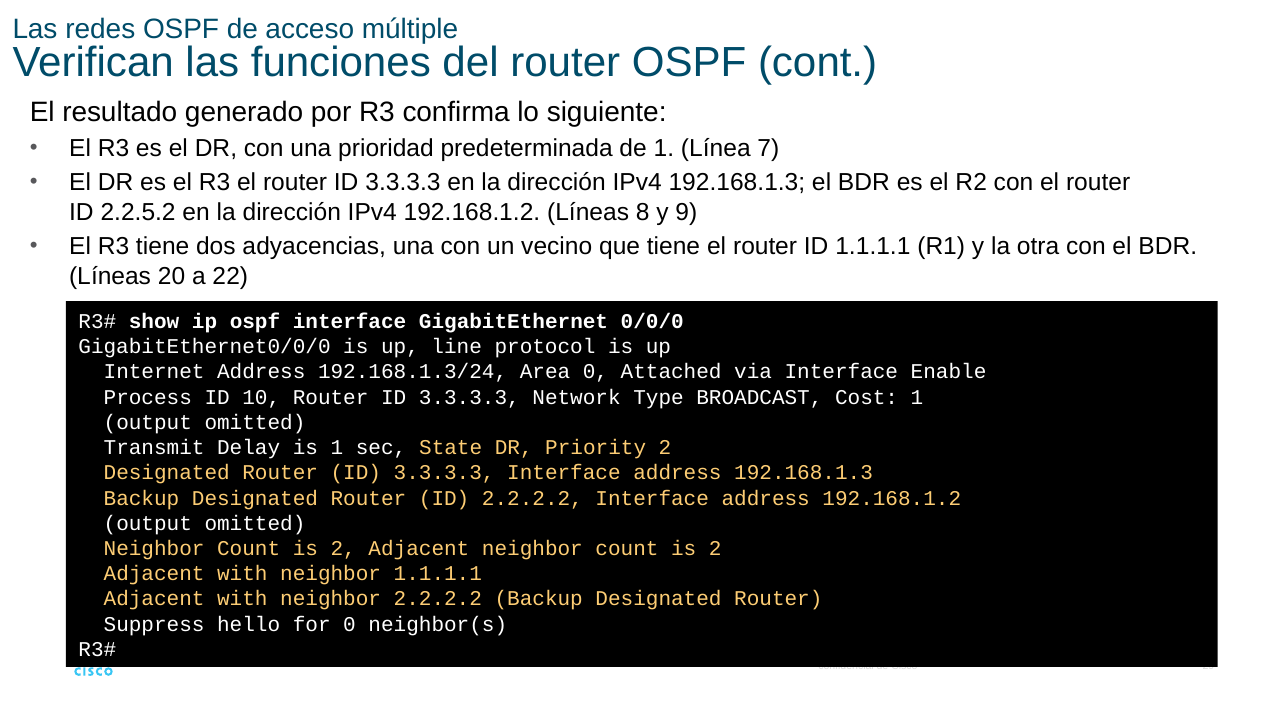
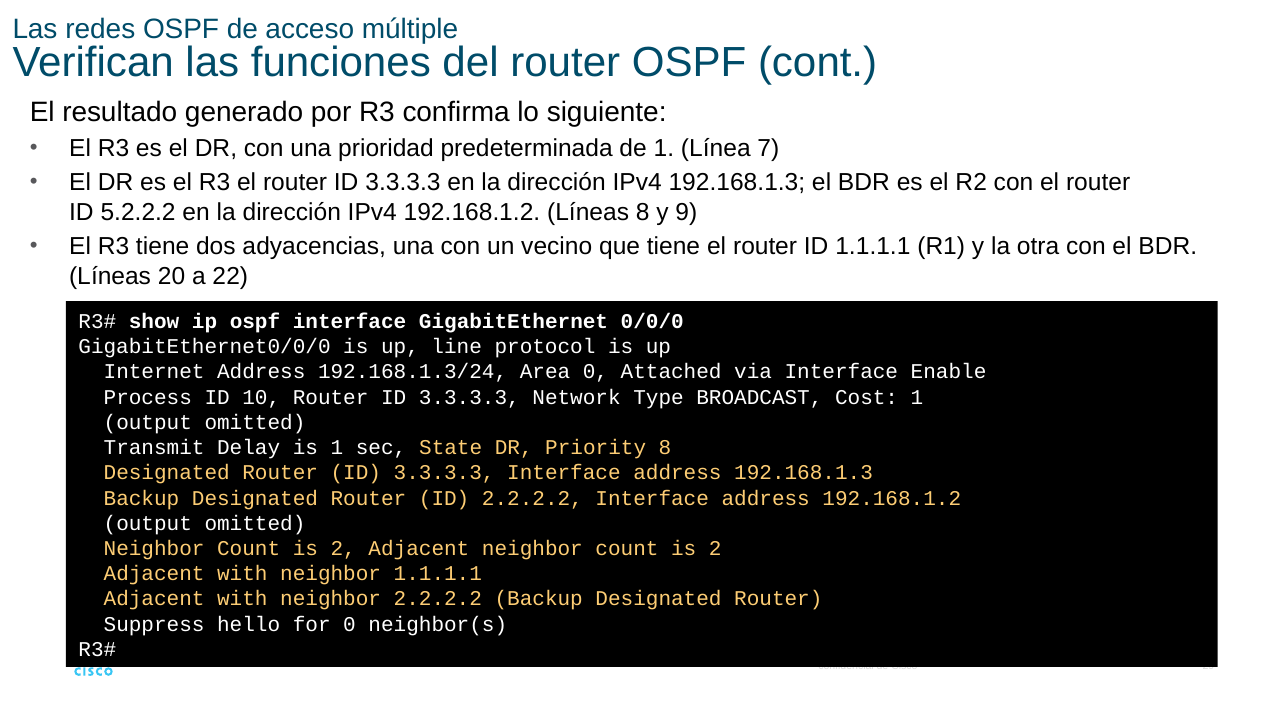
2.2.5.2: 2.2.5.2 -> 5.2.2.2
Priority 2: 2 -> 8
